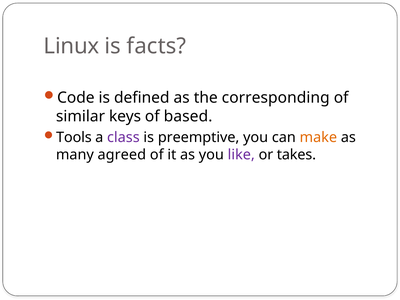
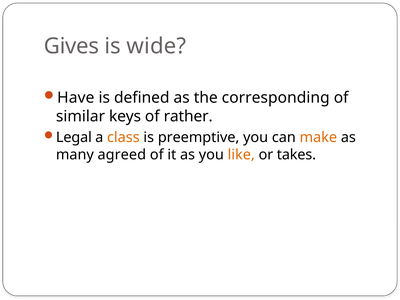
Linux: Linux -> Gives
facts: facts -> wide
Code: Code -> Have
based: based -> rather
Tools: Tools -> Legal
class colour: purple -> orange
like colour: purple -> orange
